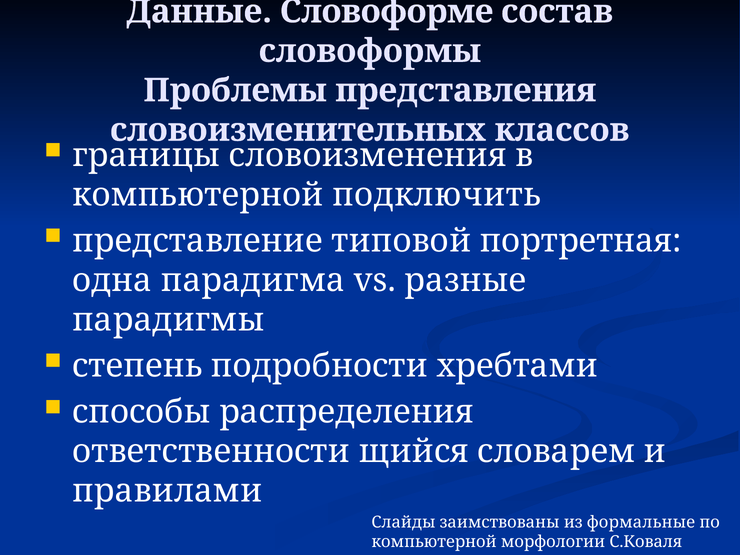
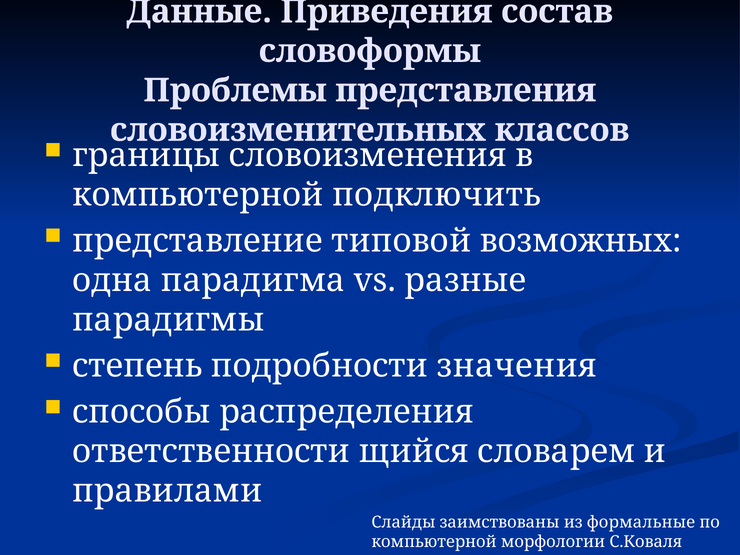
Словоформе: Словоформе -> Приведения
портретная: портретная -> возможных
хребтами: хребтами -> значения
